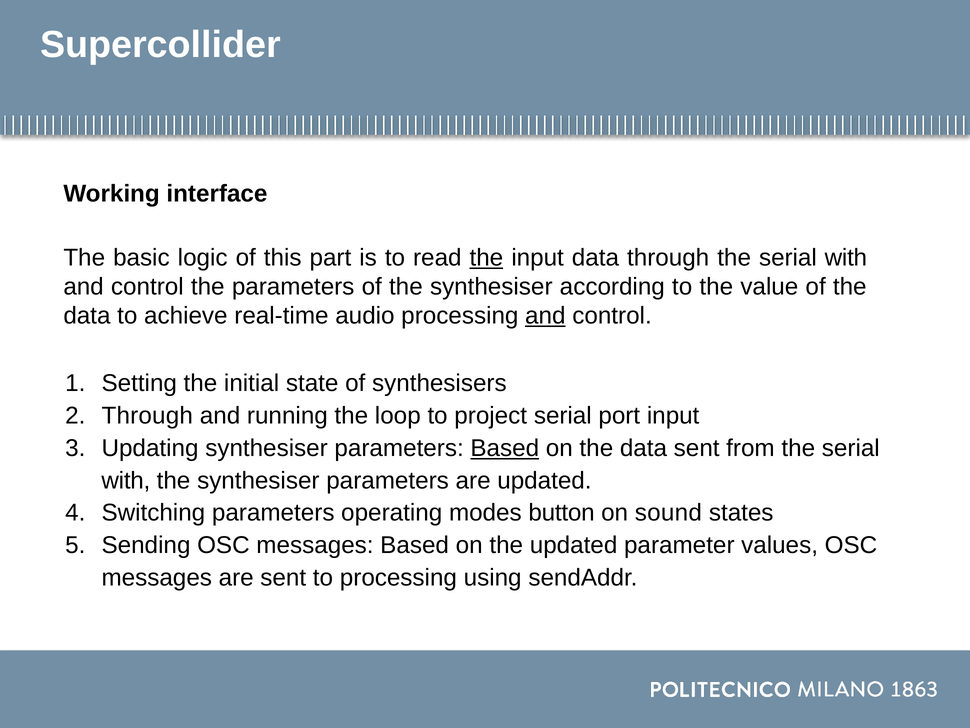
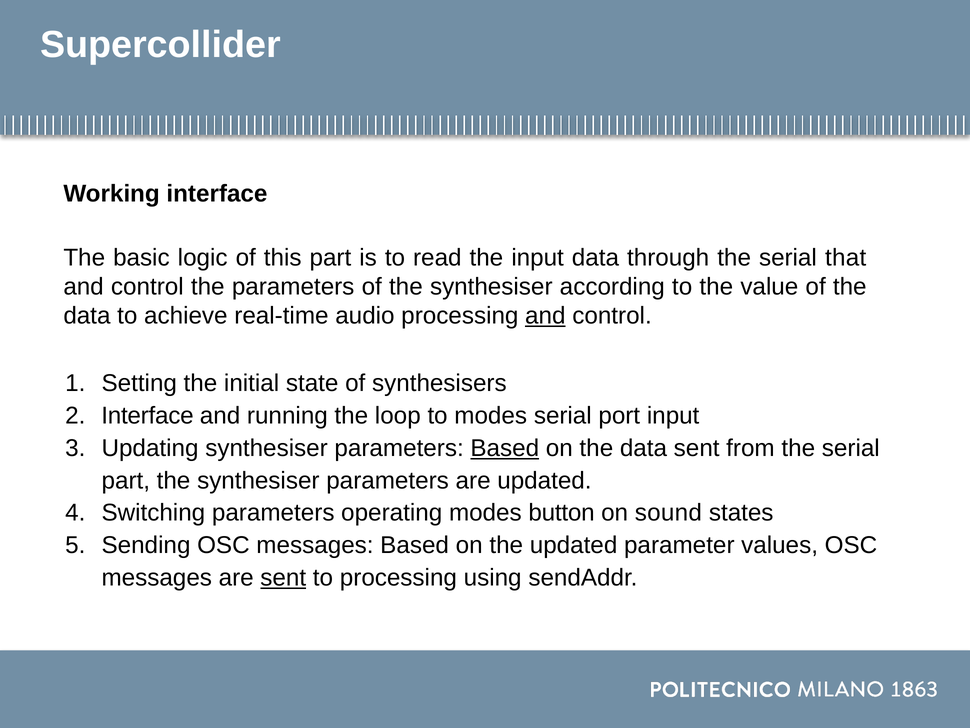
the at (486, 257) underline: present -> none
through the serial with: with -> that
Through at (147, 415): Through -> Interface
to project: project -> modes
with at (126, 480): with -> part
sent at (283, 577) underline: none -> present
